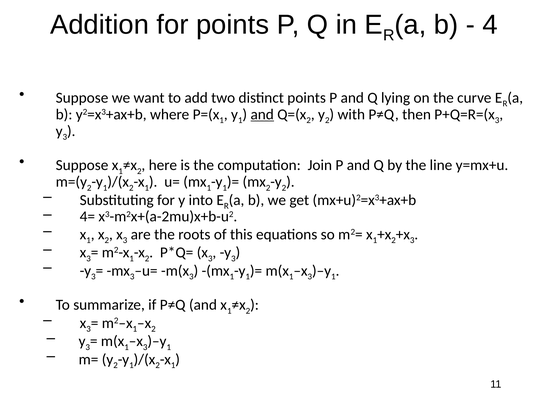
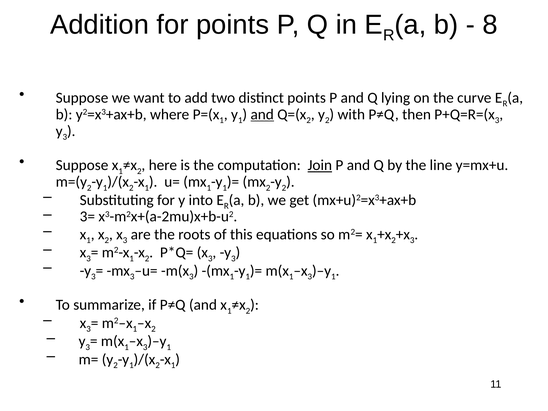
4: 4 -> 8
Join underline: none -> present
4=: 4= -> 3=
